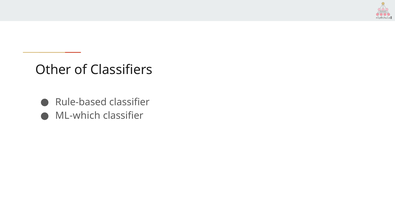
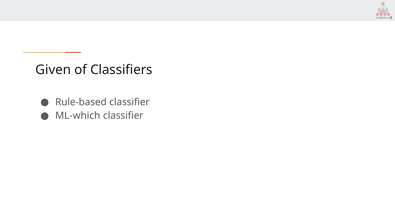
Other: Other -> Given
